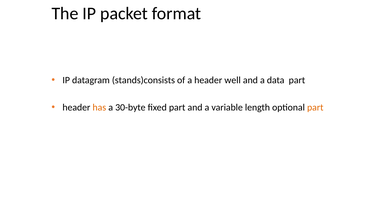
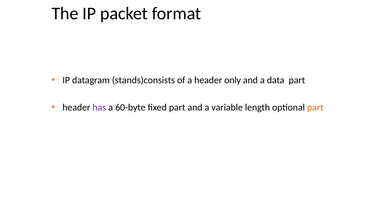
well: well -> only
has colour: orange -> purple
30-byte: 30-byte -> 60-byte
